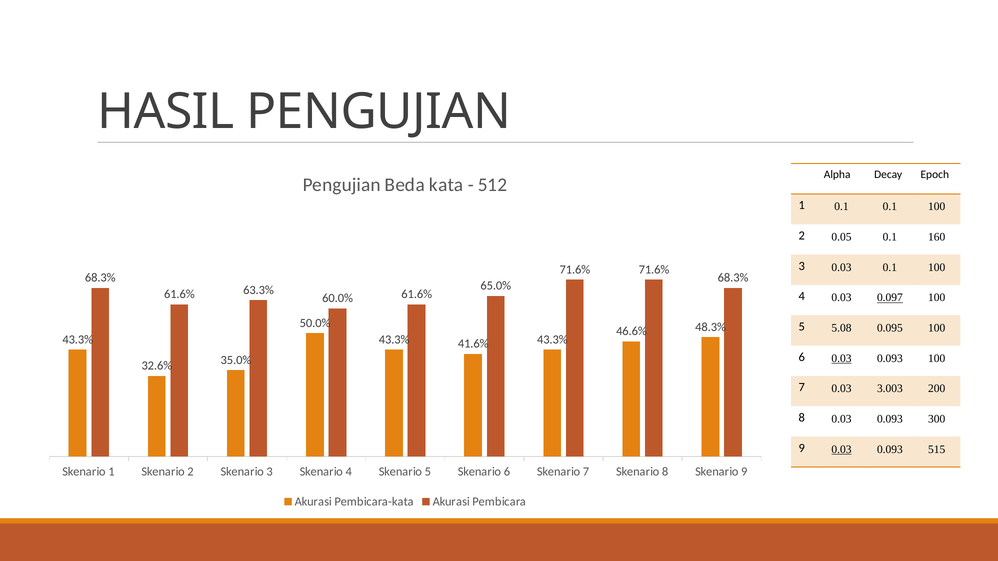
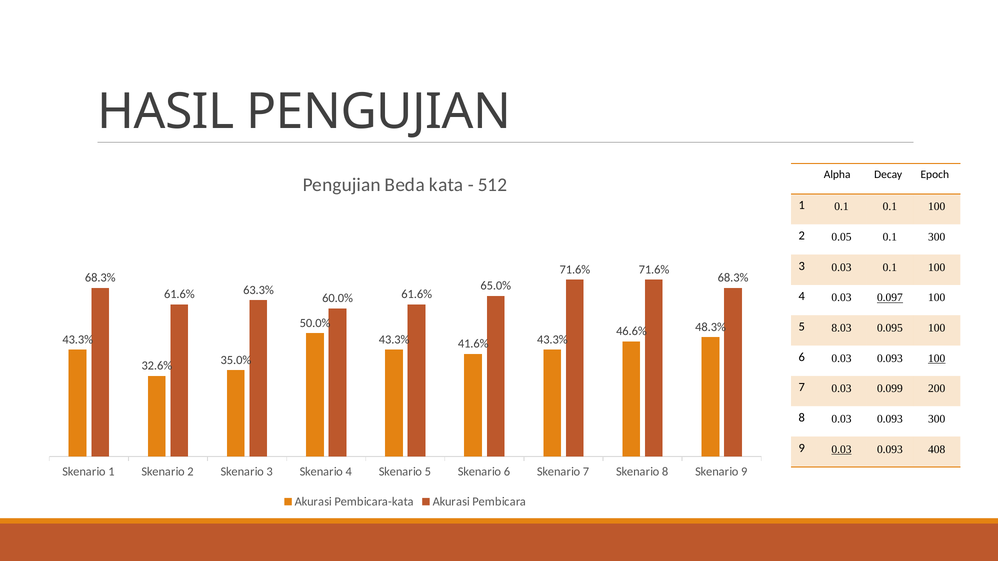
0.1 160: 160 -> 300
5.08: 5.08 -> 8.03
0.03 at (841, 359) underline: present -> none
100 at (937, 359) underline: none -> present
3.003: 3.003 -> 0.099
515: 515 -> 408
